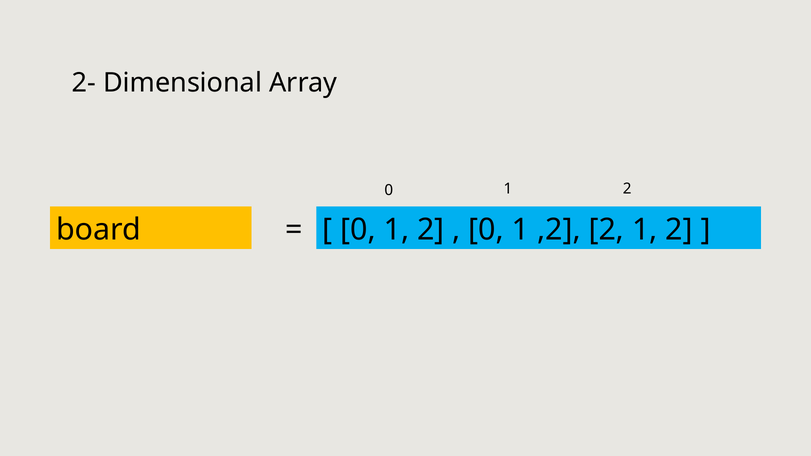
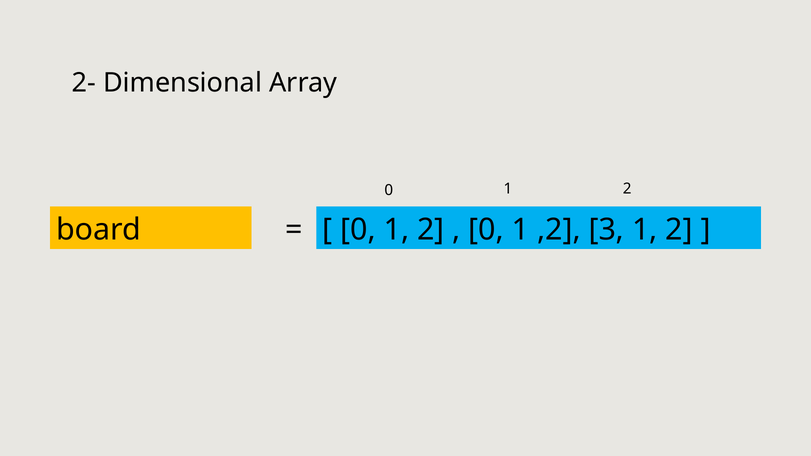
,2 2: 2 -> 3
